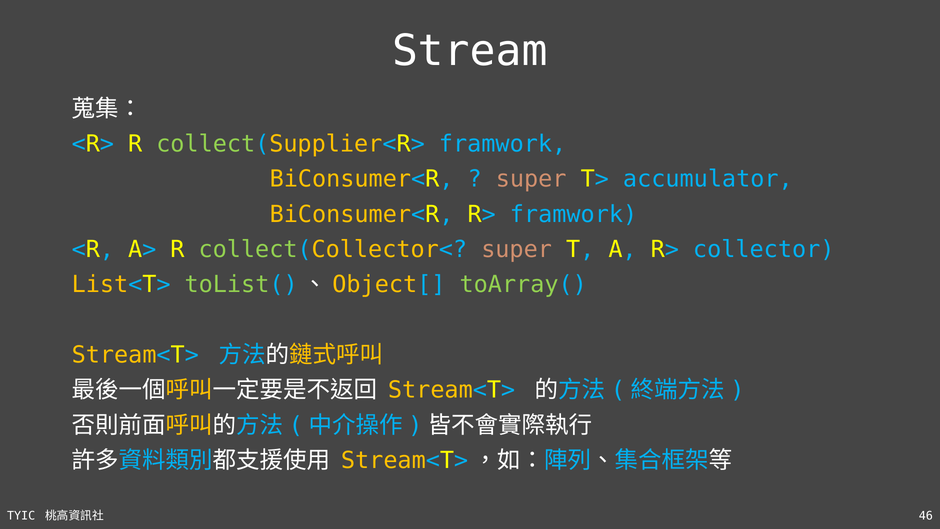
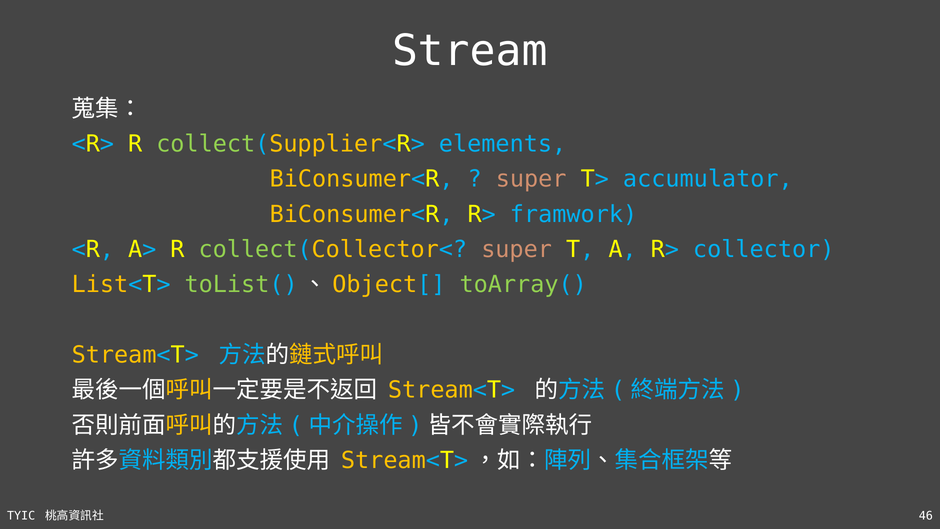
collect(Supplier<R> framwork: framwork -> elements
